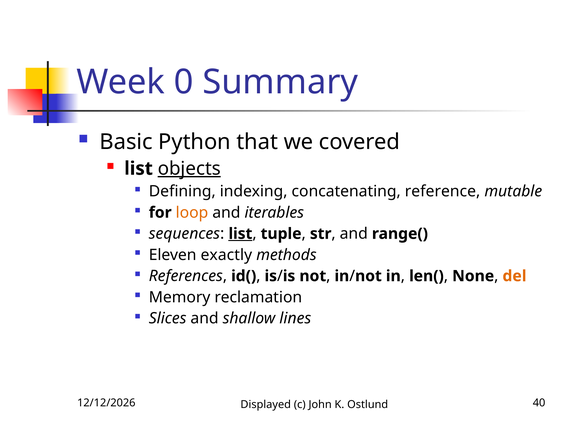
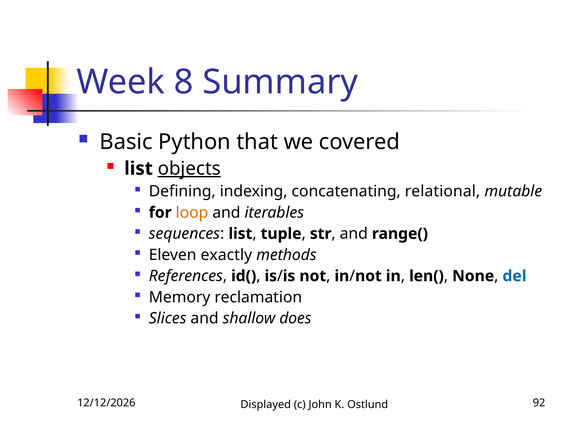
0: 0 -> 8
reference: reference -> relational
list at (240, 233) underline: present -> none
del colour: orange -> blue
lines: lines -> does
40: 40 -> 92
